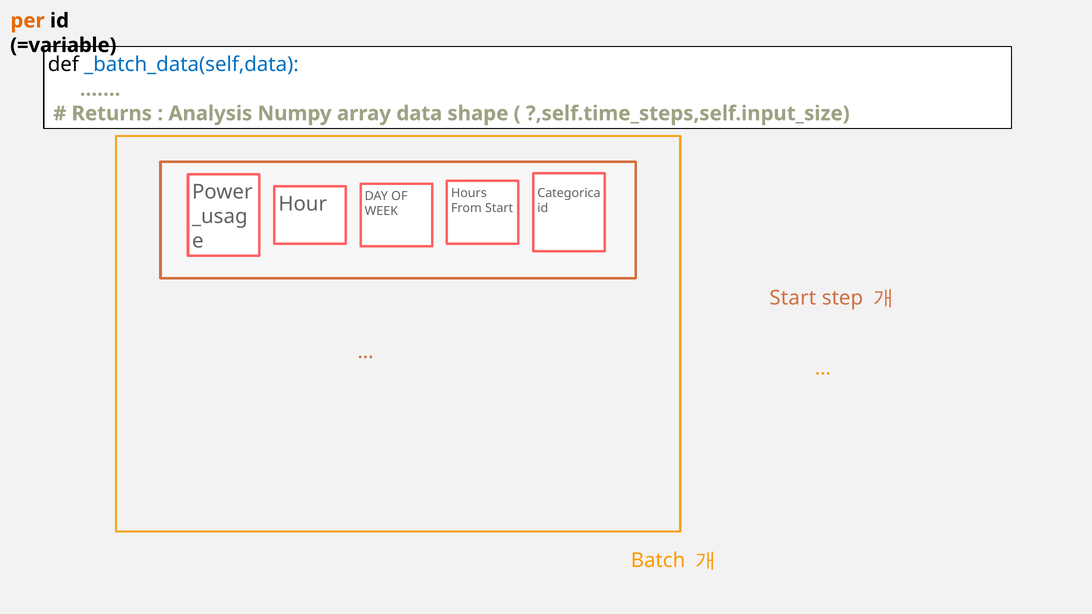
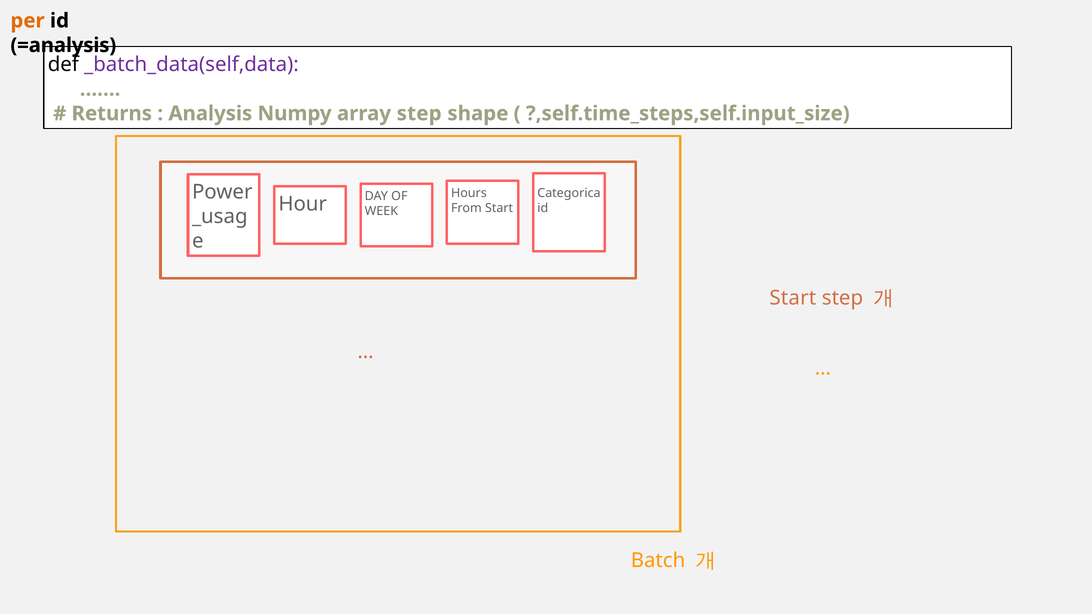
=variable: =variable -> =analysis
_batch_data(self,data colour: blue -> purple
array data: data -> step
